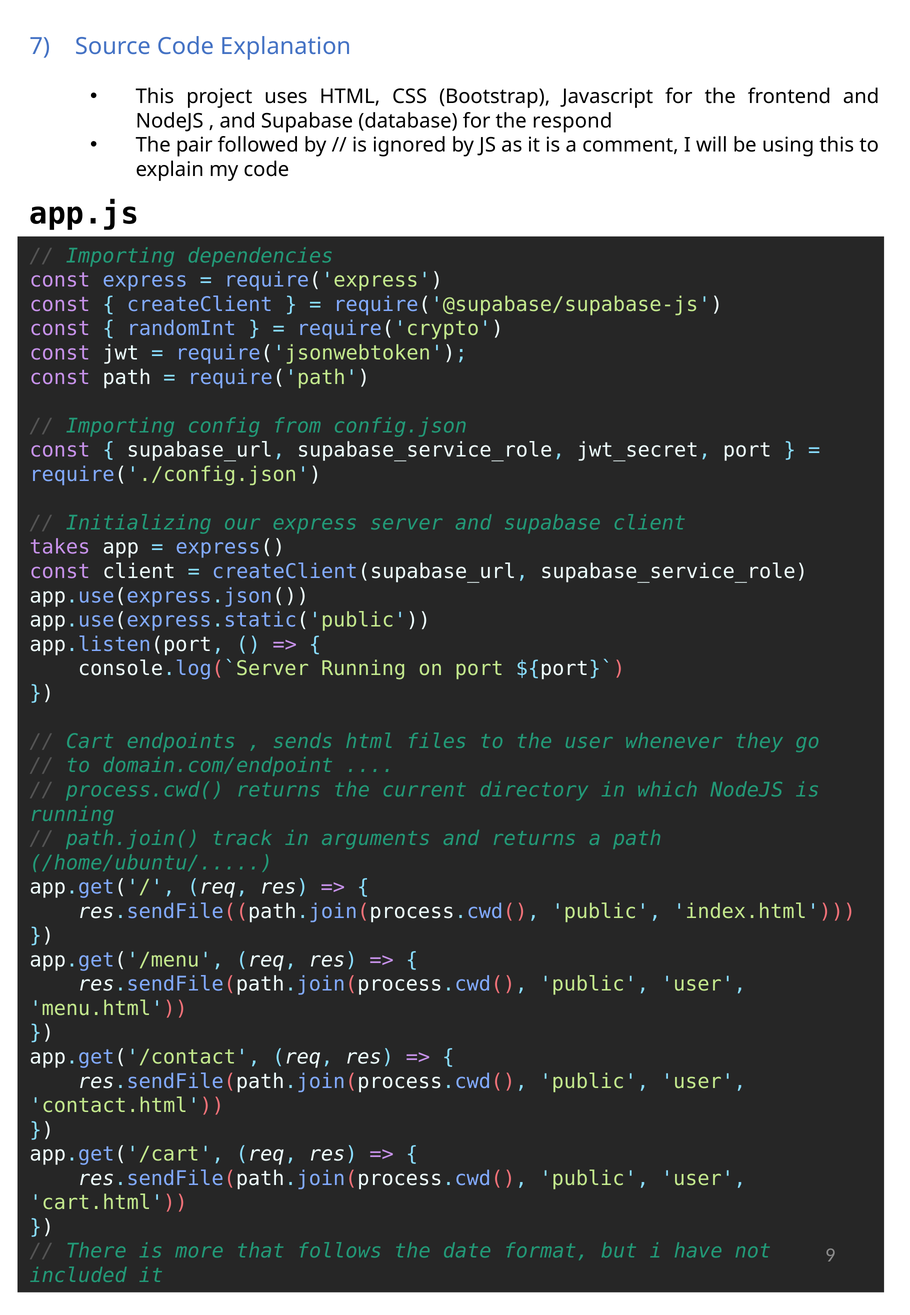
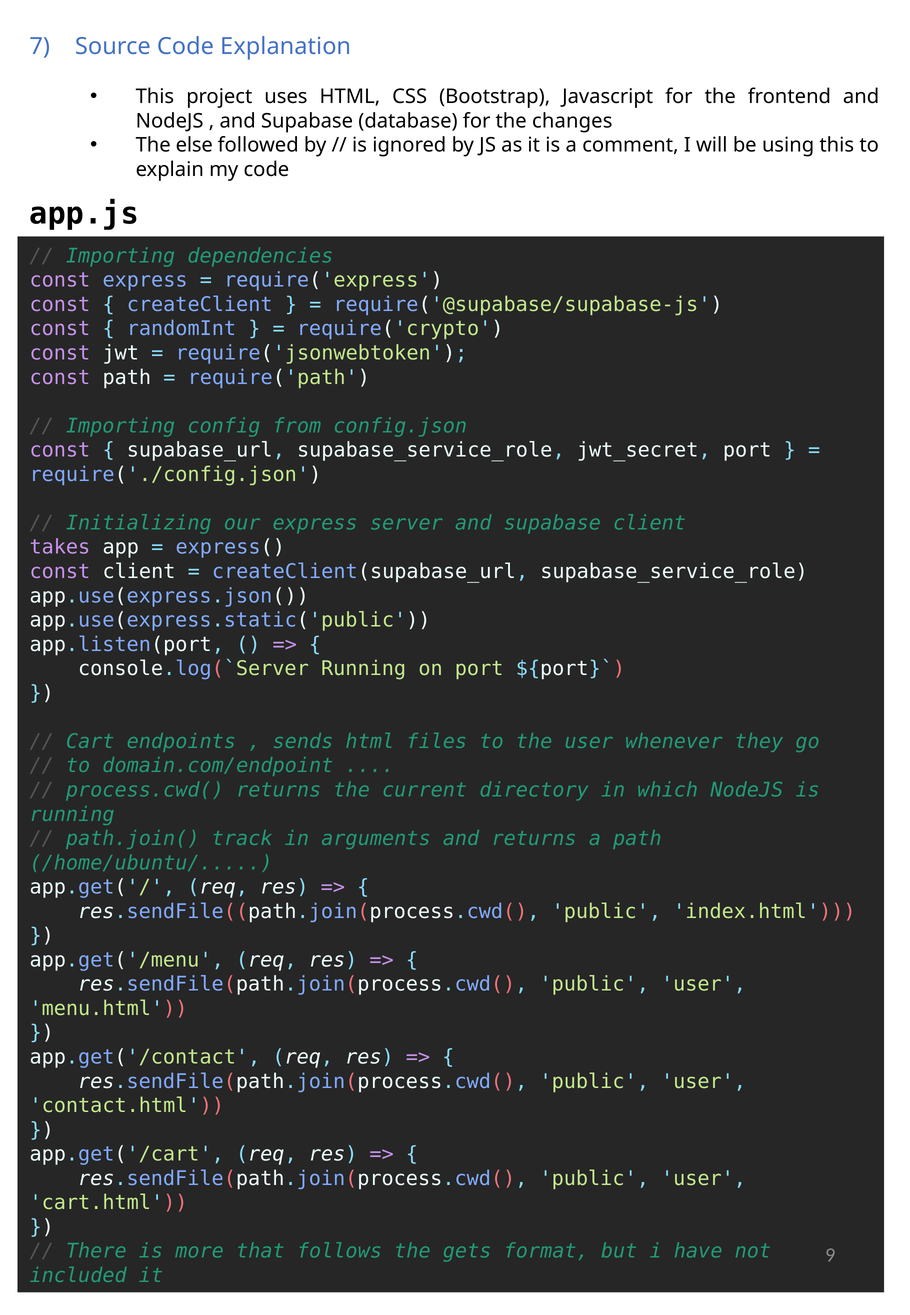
respond: respond -> changes
pair: pair -> else
date: date -> gets
